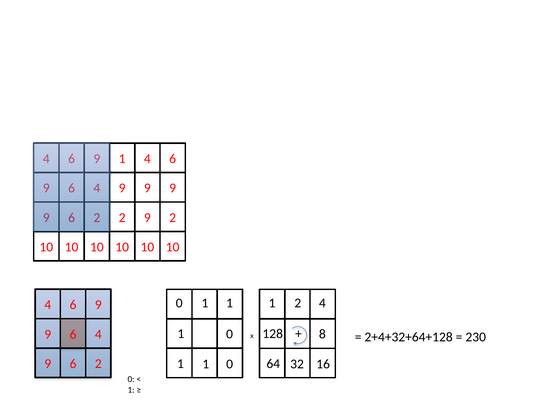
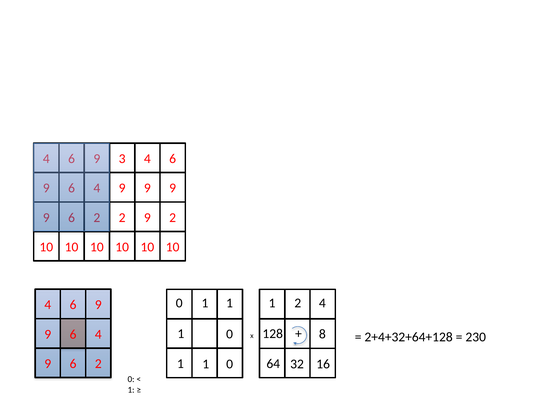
1 at (122, 159): 1 -> 3
